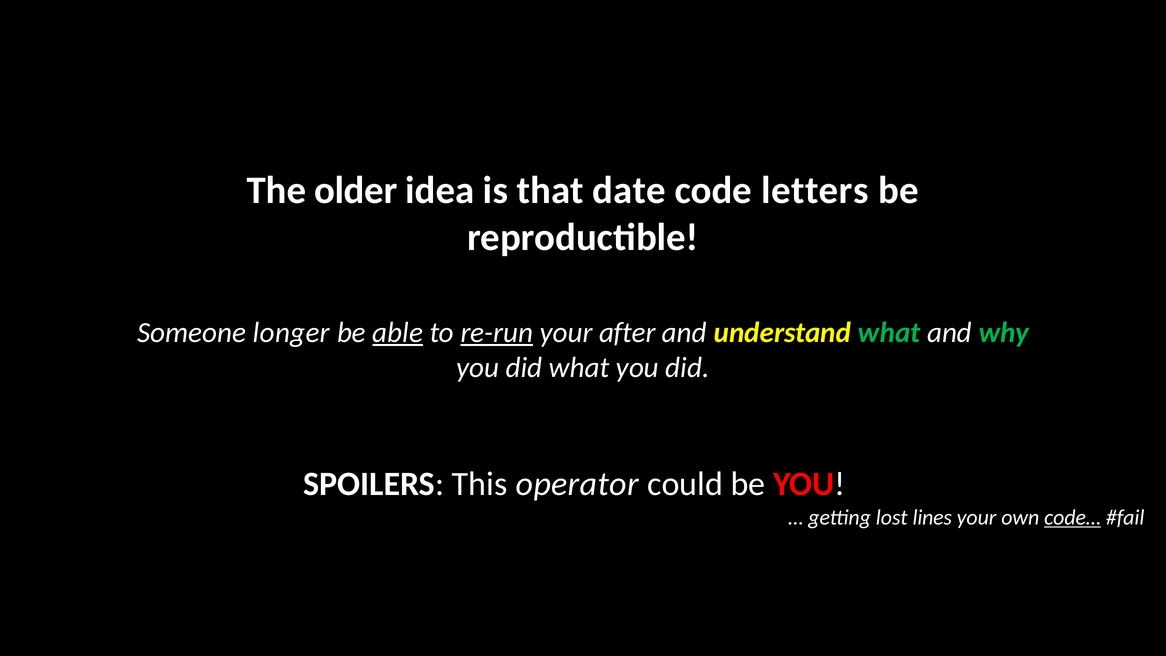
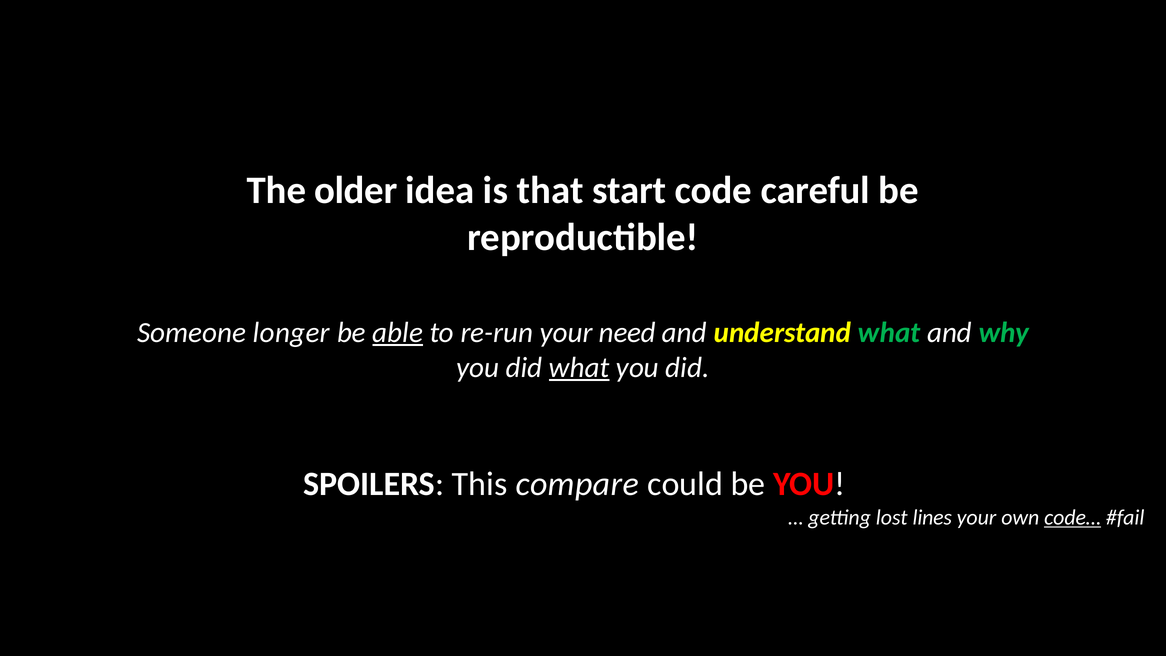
date: date -> start
letters: letters -> careful
re-run underline: present -> none
after: after -> need
what at (579, 367) underline: none -> present
operator: operator -> compare
